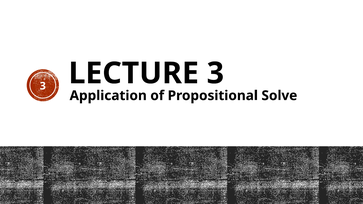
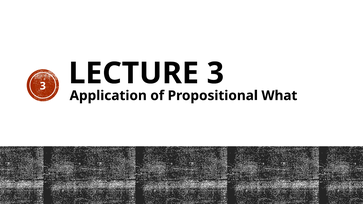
Solve: Solve -> What
